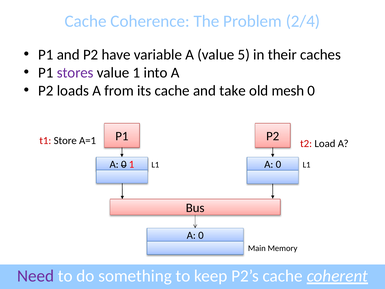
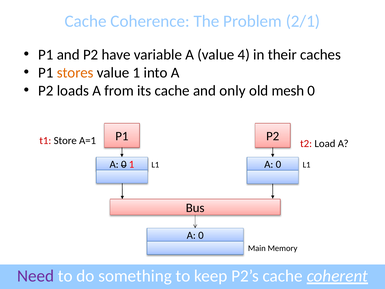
2/4: 2/4 -> 2/1
5: 5 -> 4
stores colour: purple -> orange
take: take -> only
